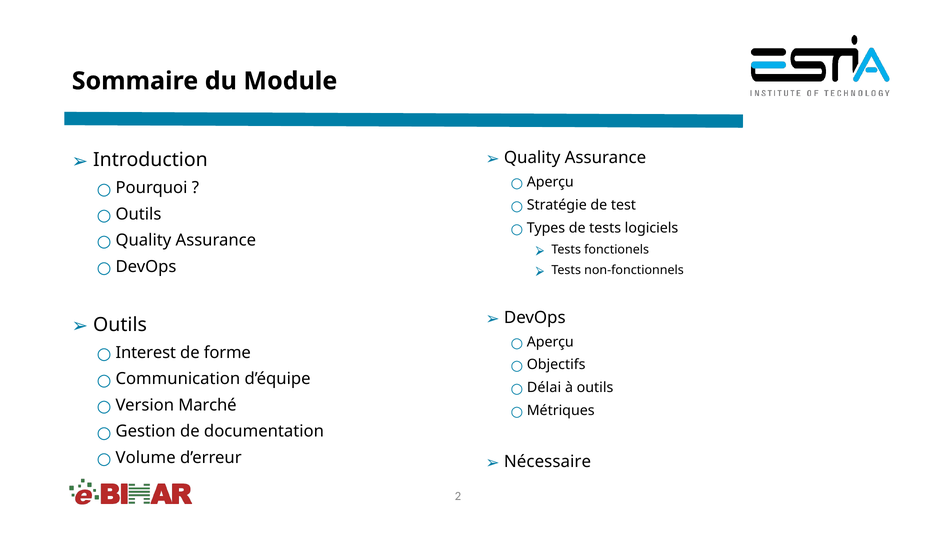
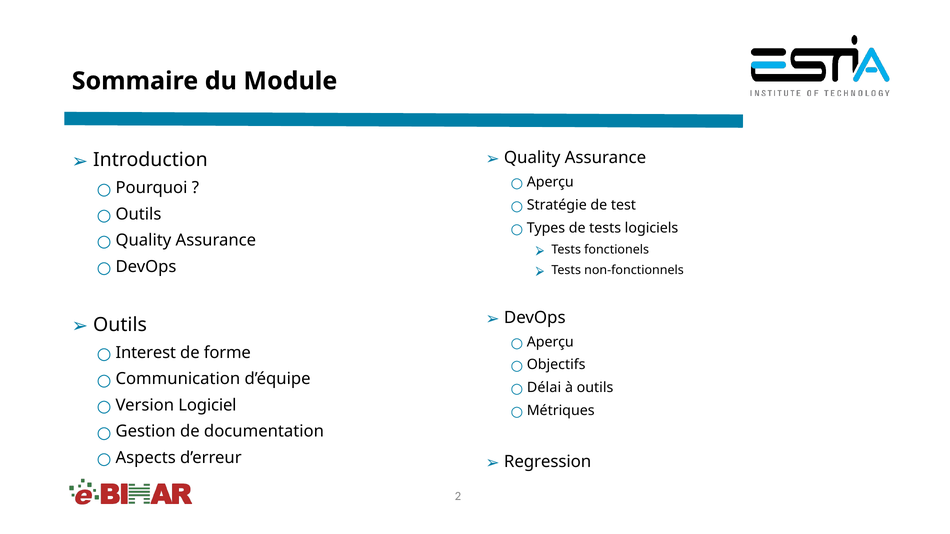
Marché: Marché -> Logiciel
Volume: Volume -> Aspects
Nécessaire: Nécessaire -> Regression
